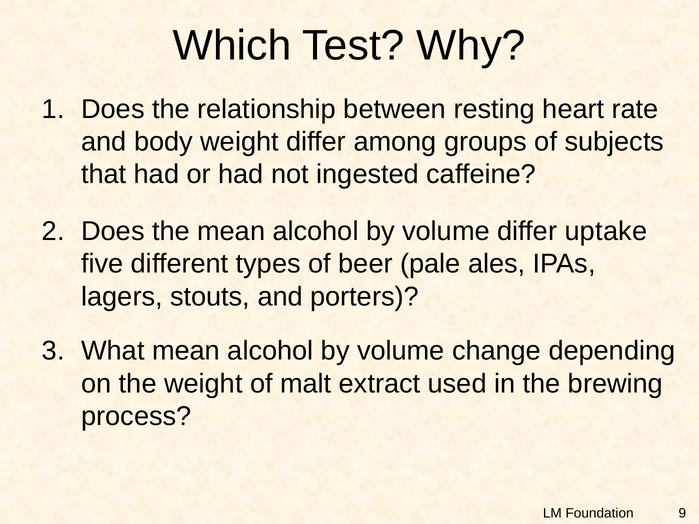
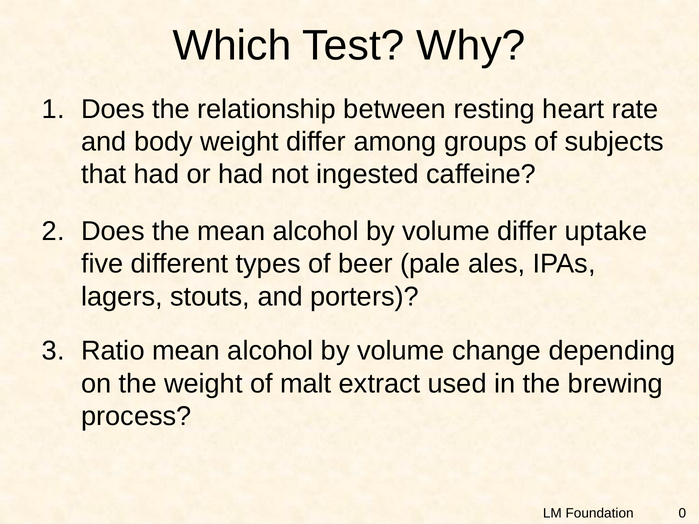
What: What -> Ratio
9: 9 -> 0
